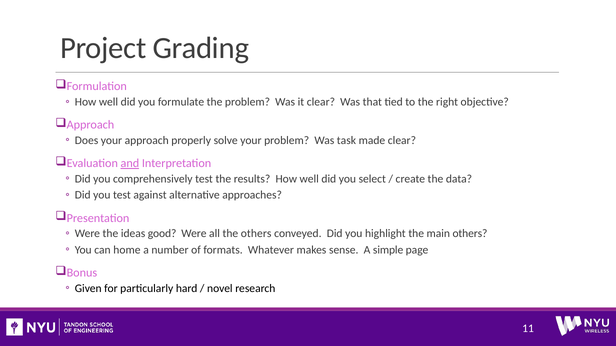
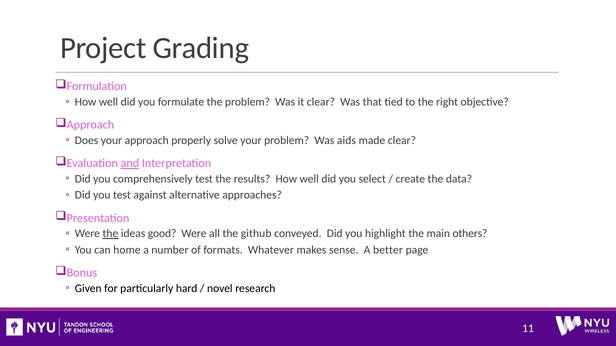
task: task -> aids
the at (110, 234) underline: none -> present
the others: others -> github
simple: simple -> better
